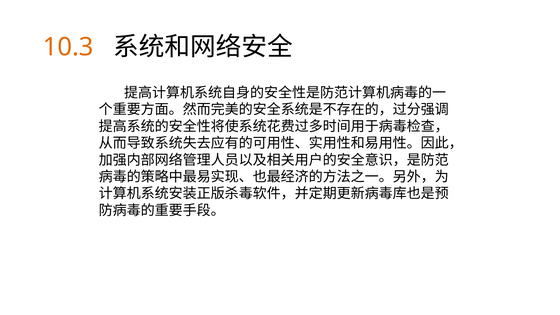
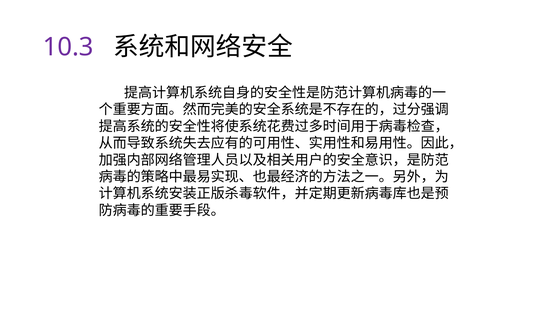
10.3 colour: orange -> purple
